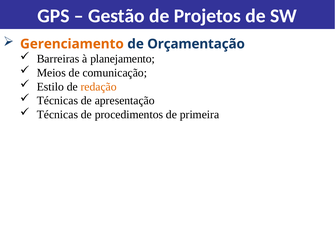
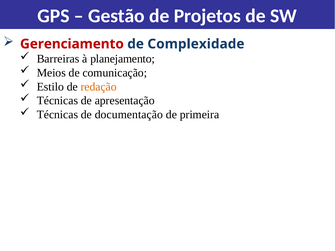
Gerenciamento colour: orange -> red
Orçamentação: Orçamentação -> Complexidade
procedimentos: procedimentos -> documentação
